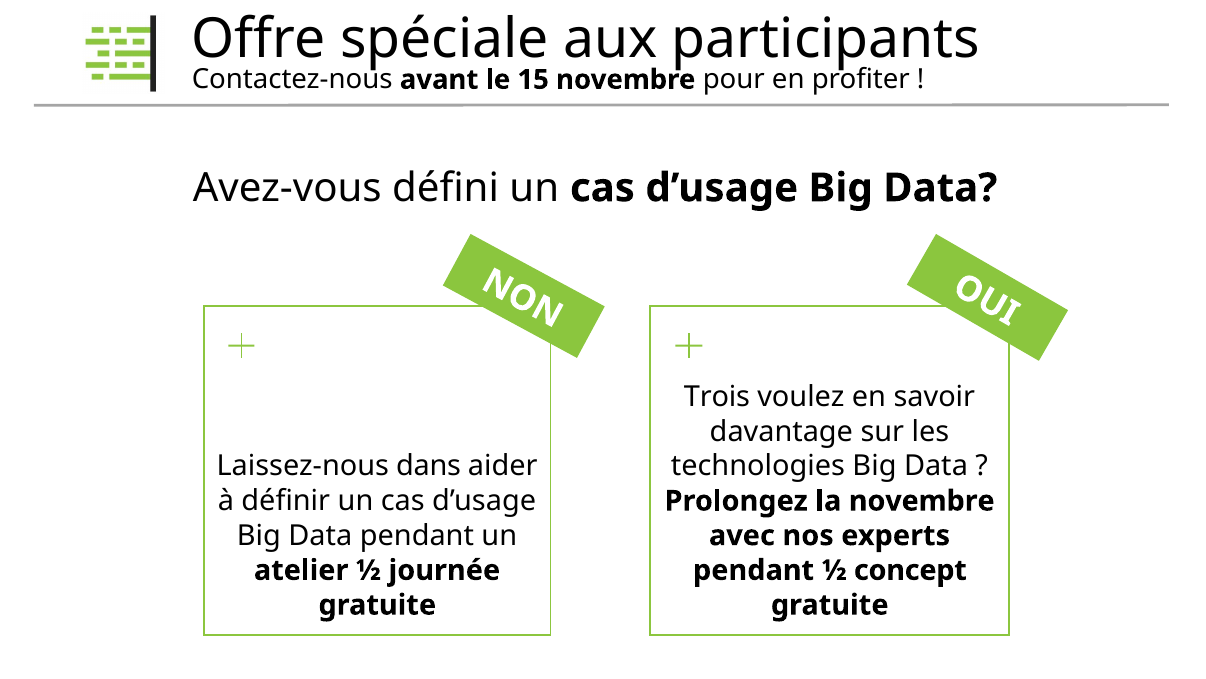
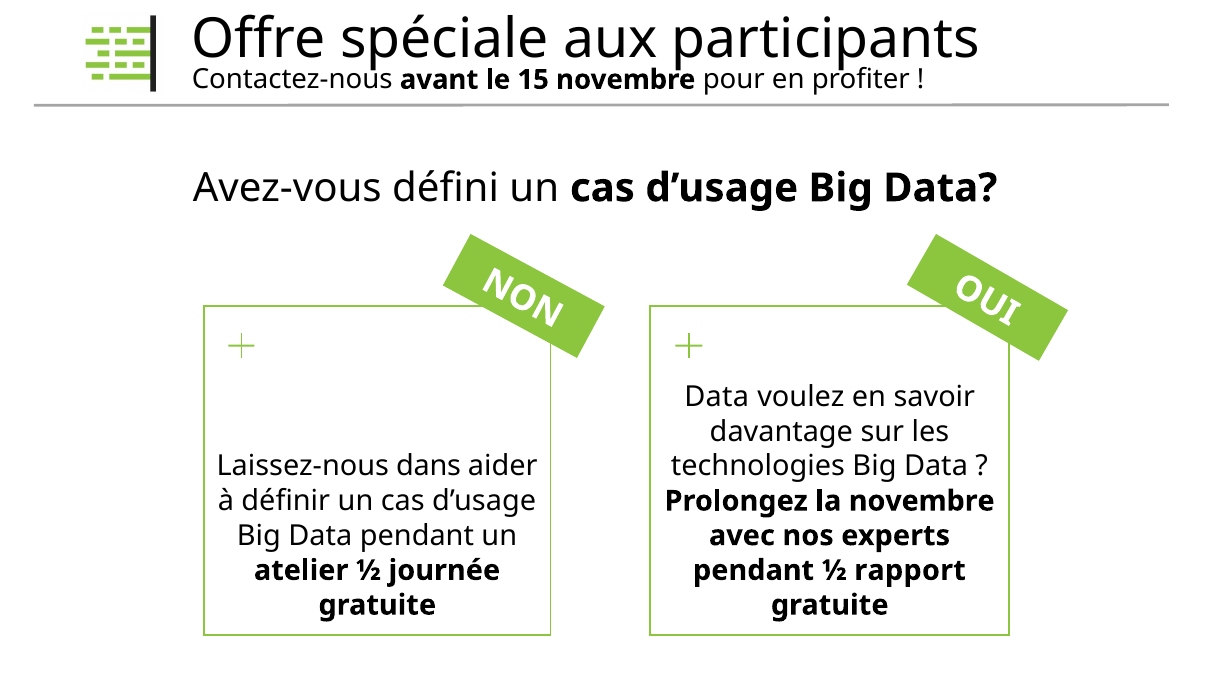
Trois at (717, 397): Trois -> Data
concept: concept -> rapport
